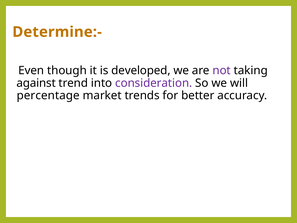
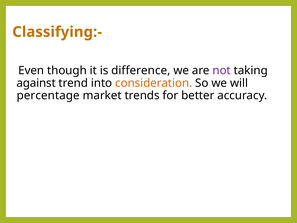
Determine:-: Determine:- -> Classifying:-
developed: developed -> difference
consideration colour: purple -> orange
